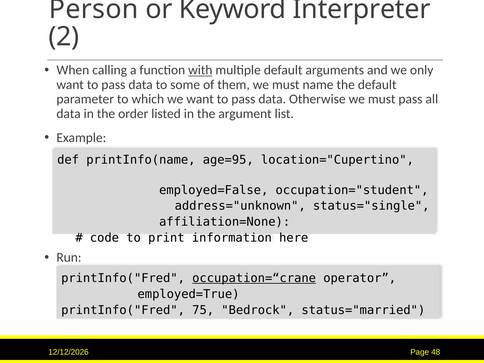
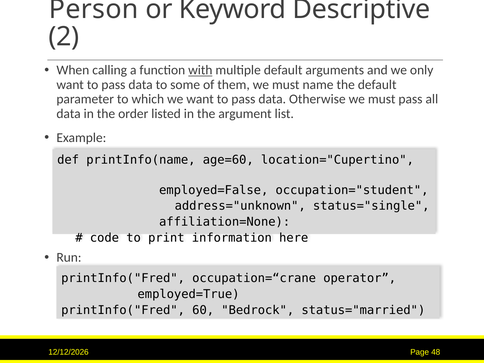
Interpreter: Interpreter -> Descriptive
age=95: age=95 -> age=60
occupation=“crane underline: present -> none
75: 75 -> 60
